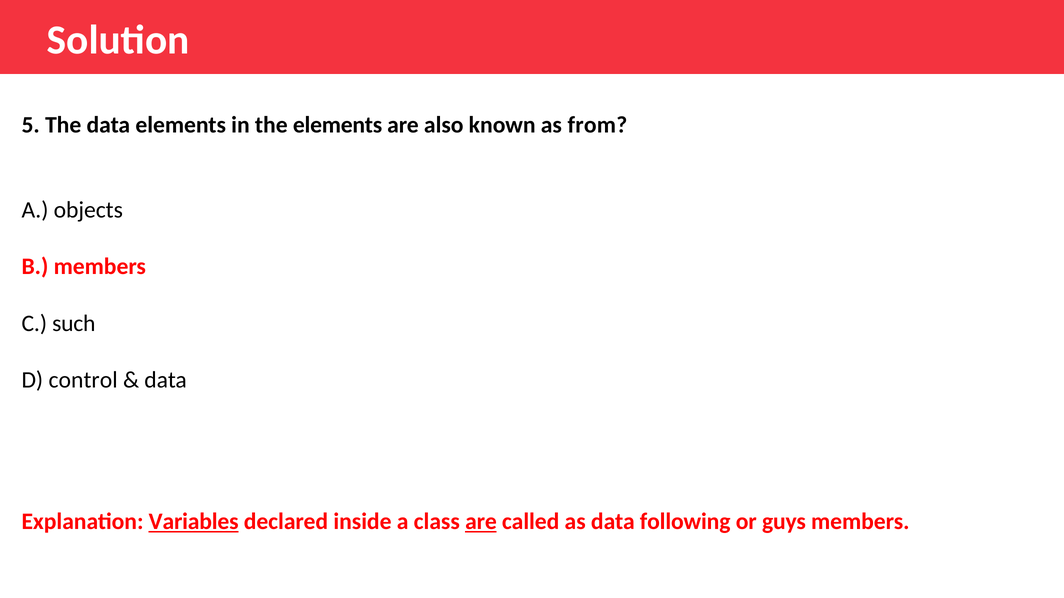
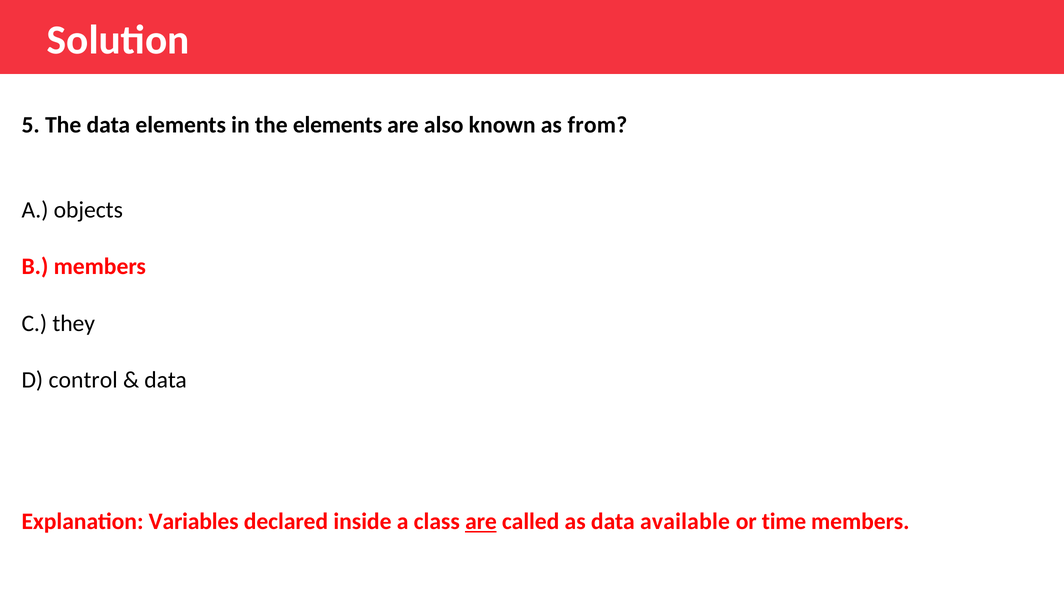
such: such -> they
Variables underline: present -> none
following: following -> available
guys: guys -> time
